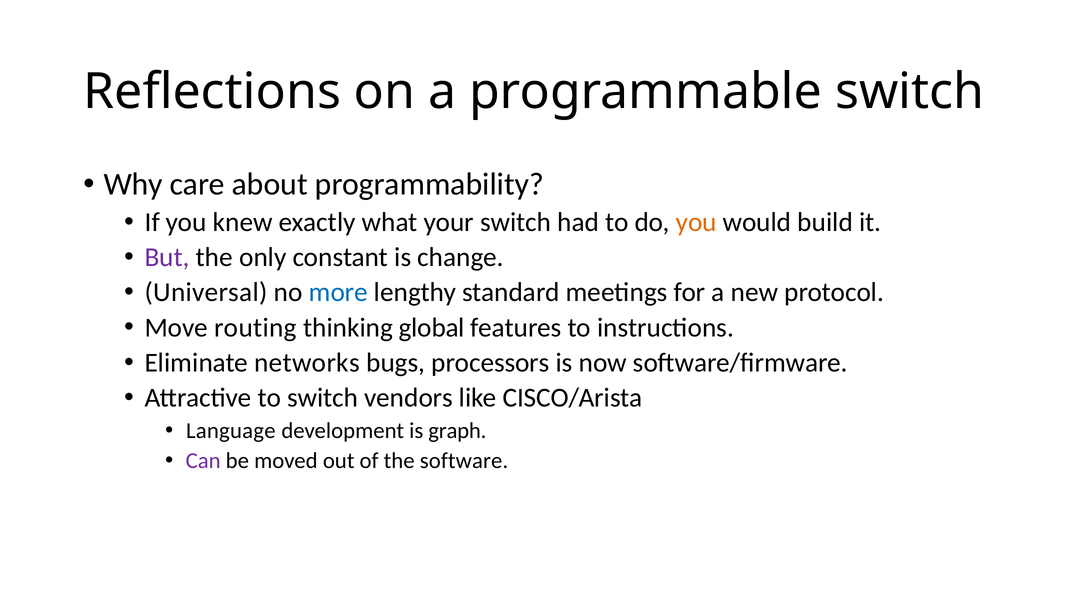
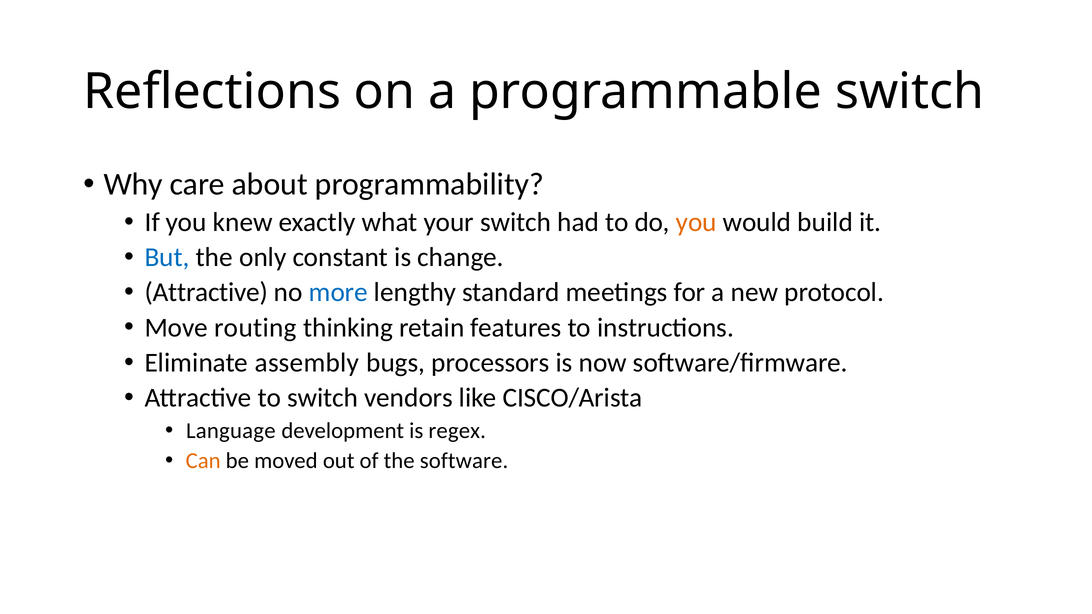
But colour: purple -> blue
Universal at (206, 292): Universal -> Attractive
global: global -> retain
networks: networks -> assembly
graph: graph -> regex
Can colour: purple -> orange
